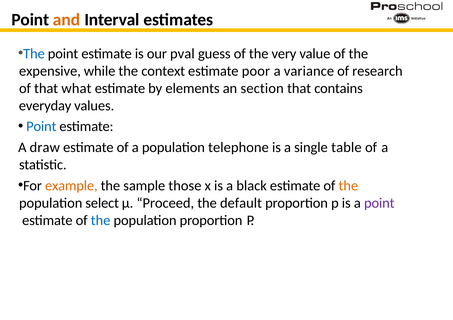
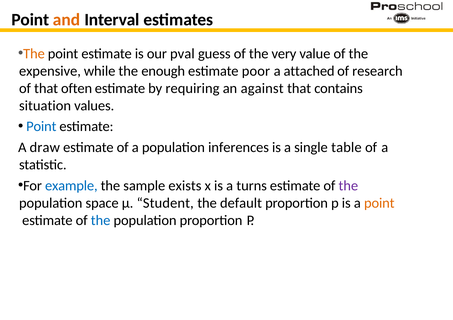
The at (34, 54) colour: blue -> orange
context: context -> enough
variance: variance -> attached
what: what -> often
elements: elements -> requiring
section: section -> against
everyday: everyday -> situation
telephone: telephone -> inferences
example colour: orange -> blue
those: those -> exists
black: black -> turns
the at (348, 185) colour: orange -> purple
select: select -> space
Proceed: Proceed -> Student
point at (379, 203) colour: purple -> orange
